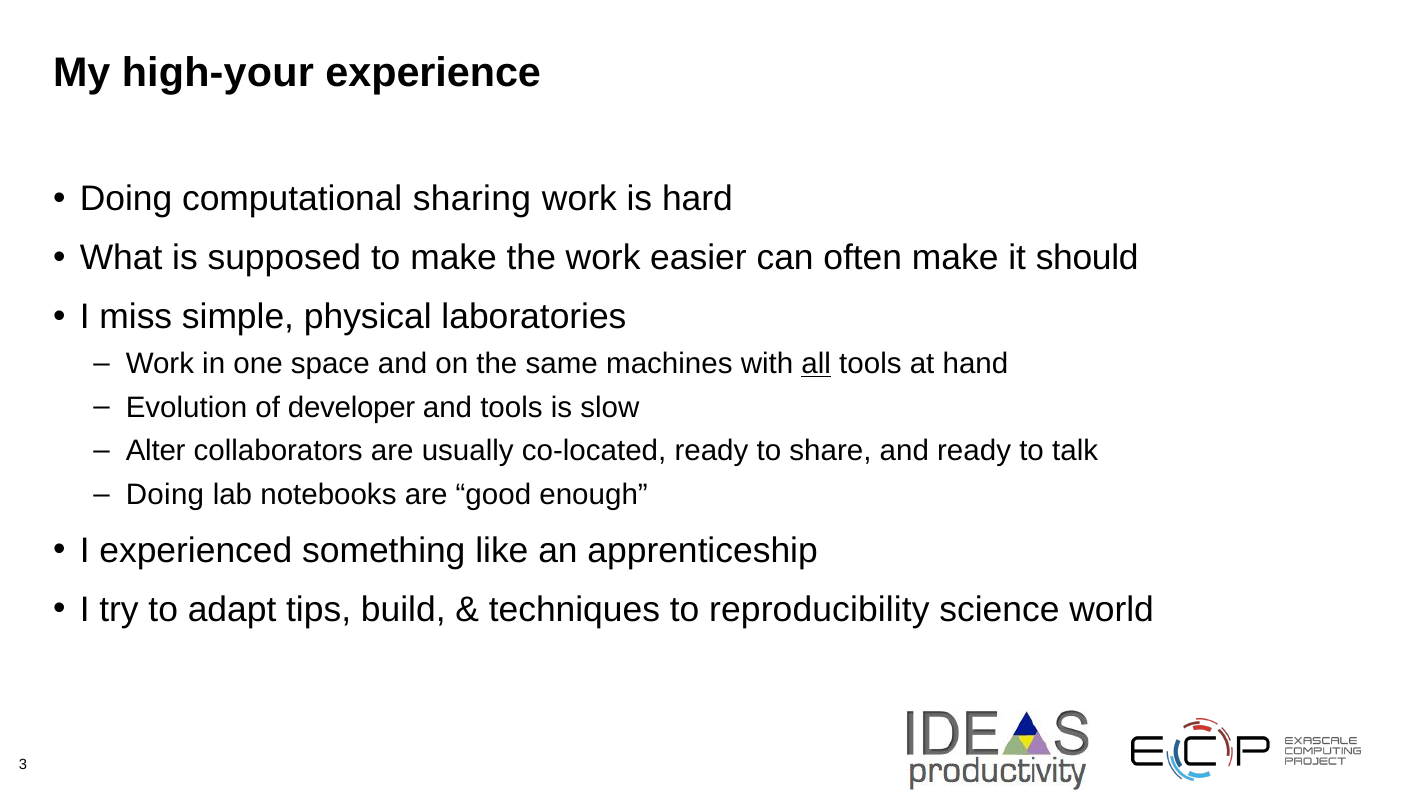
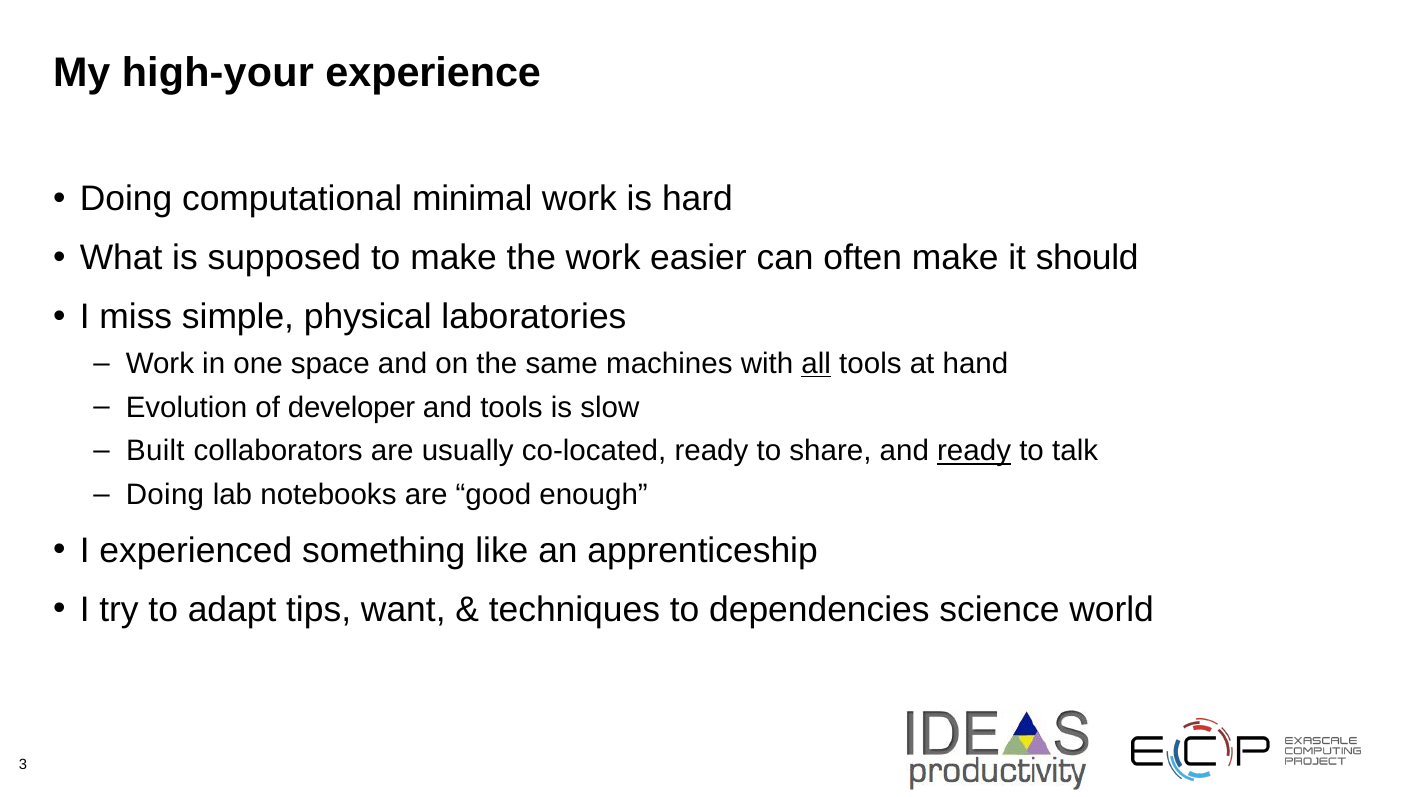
sharing: sharing -> minimal
Alter: Alter -> Built
ready at (974, 451) underline: none -> present
build: build -> want
reproducibility: reproducibility -> dependencies
